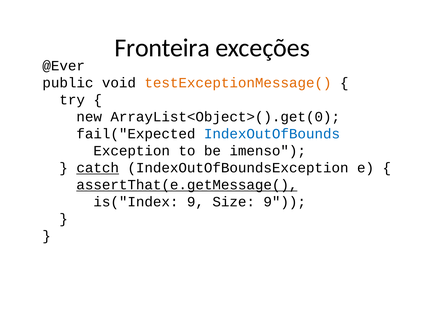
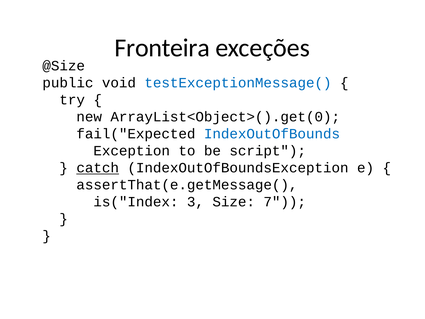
@Ever: @Ever -> @Size
testExceptionMessage( colour: orange -> blue
imenso: imenso -> script
assertThat(e.getMessage( underline: present -> none
is("Index 9: 9 -> 3
Size 9: 9 -> 7
